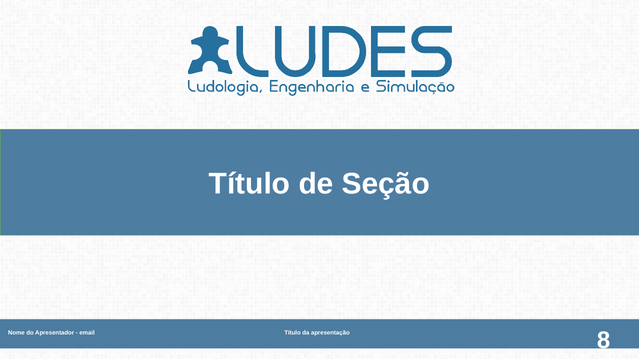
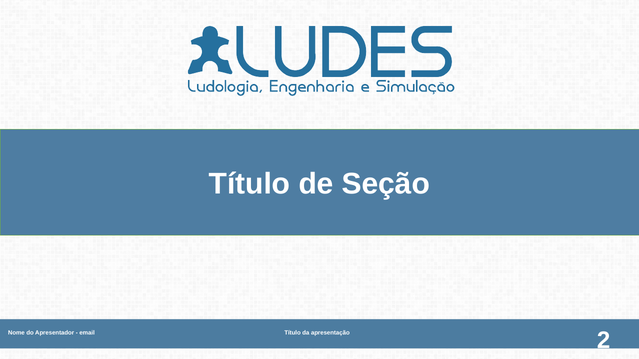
8: 8 -> 2
